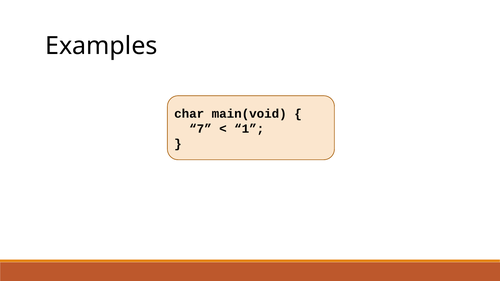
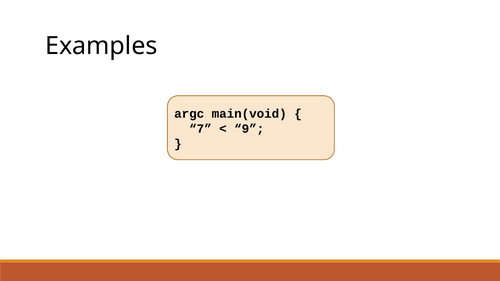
char: char -> argc
1: 1 -> 9
